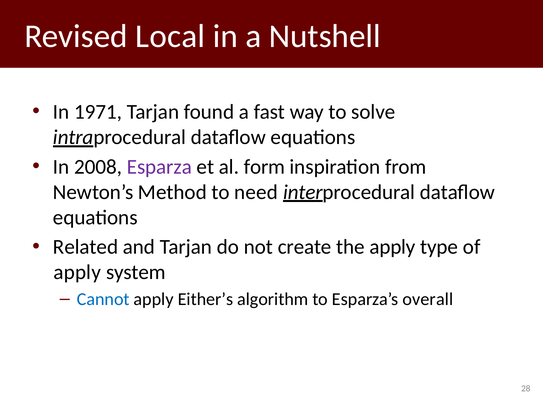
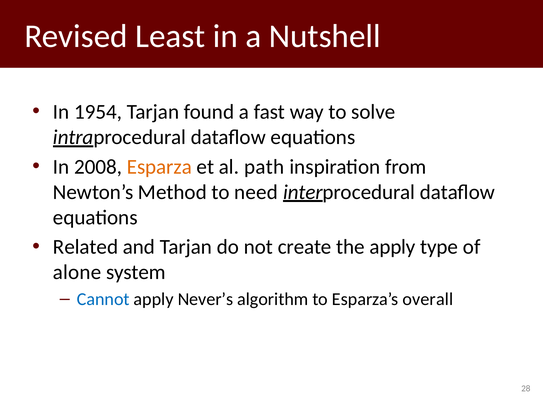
Local: Local -> Least
1971: 1971 -> 1954
Esparza colour: purple -> orange
form: form -> path
apply at (77, 272): apply -> alone
Either’s: Either’s -> Never’s
